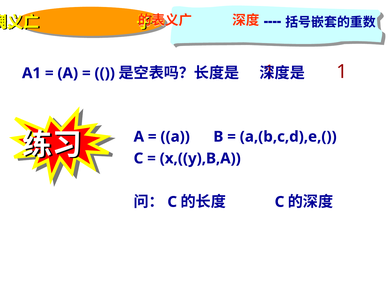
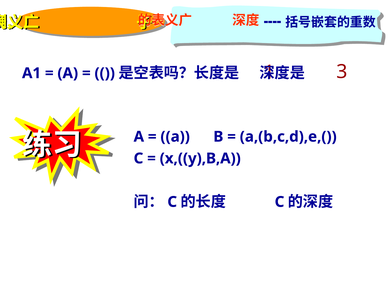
1 at (342, 72): 1 -> 3
